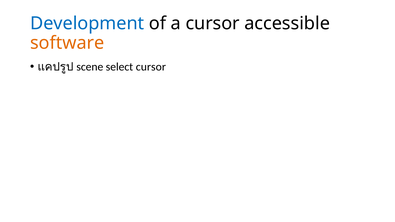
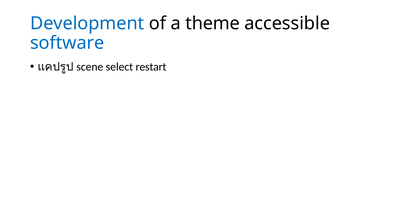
a cursor: cursor -> theme
software colour: orange -> blue
select cursor: cursor -> restart
